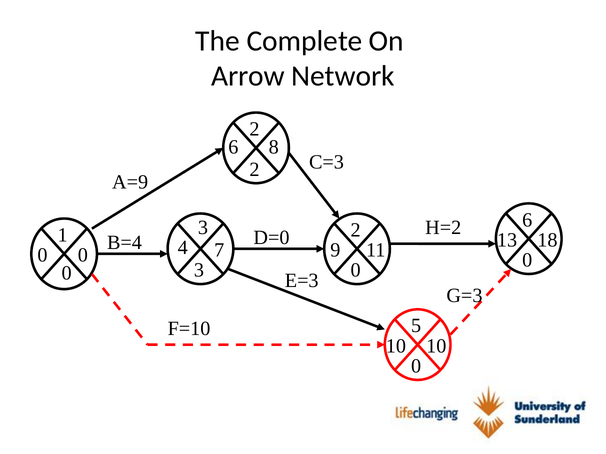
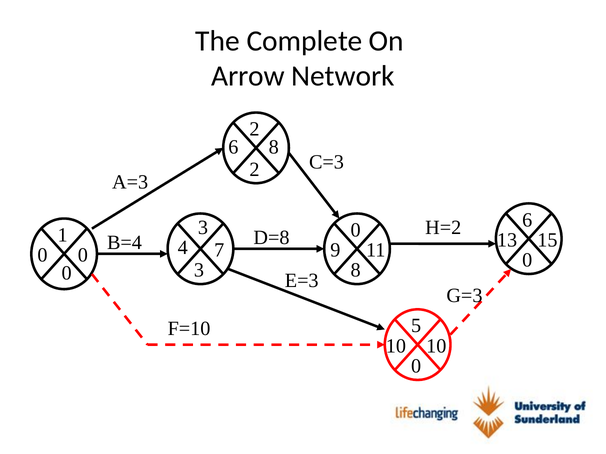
A=9: A=9 -> A=3
3 2: 2 -> 0
18: 18 -> 15
D=0: D=0 -> D=8
3 0: 0 -> 8
